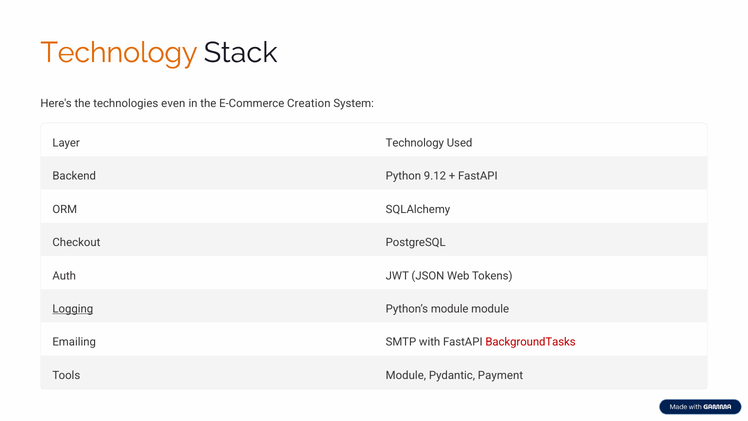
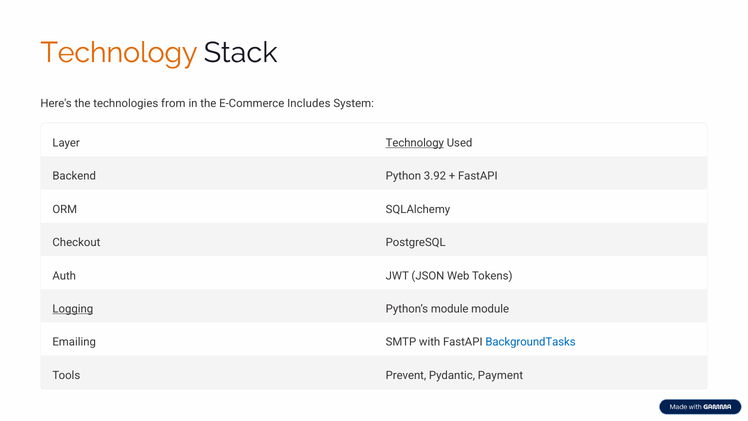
even: even -> from
Creation: Creation -> Includes
Technology at (415, 143) underline: none -> present
9.12: 9.12 -> 3.92
BackgroundTasks colour: red -> blue
Tools Module: Module -> Prevent
